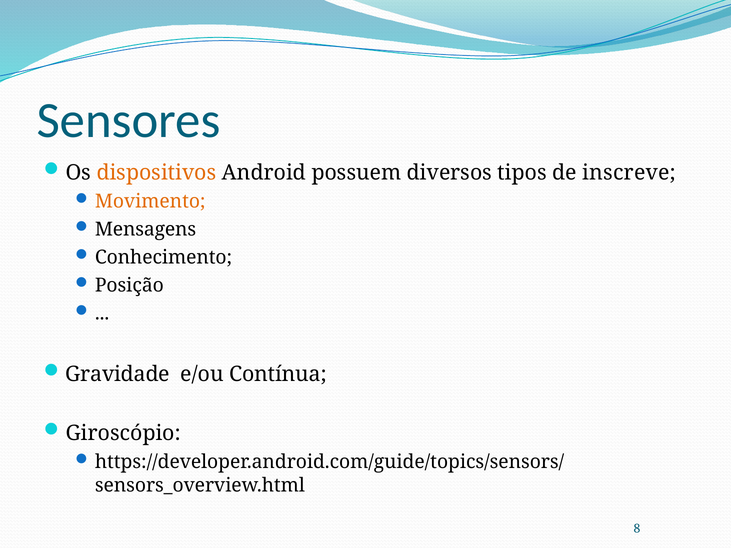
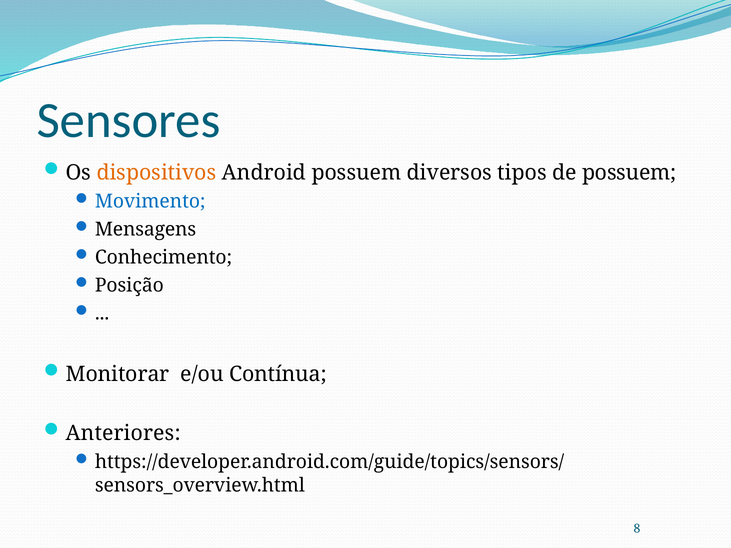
de inscreve: inscreve -> possuem
Movimento colour: orange -> blue
Gravidade: Gravidade -> Monitorar
Giroscópio: Giroscópio -> Anteriores
